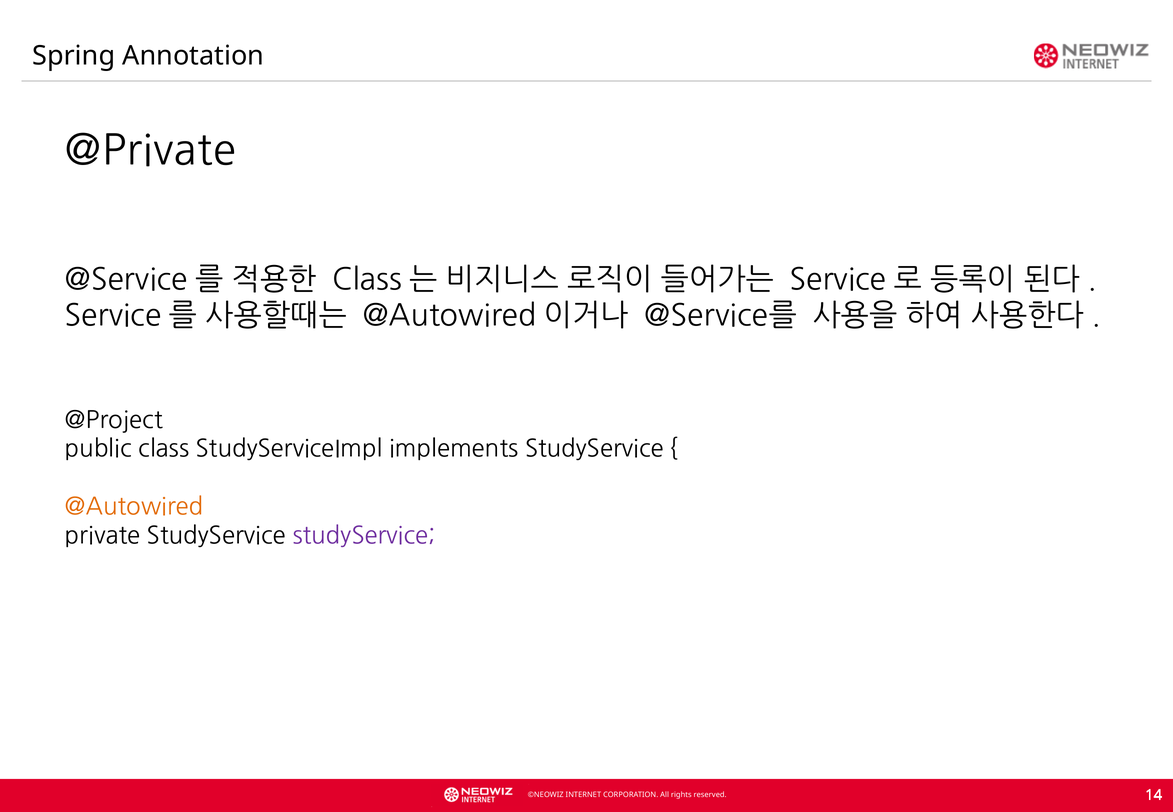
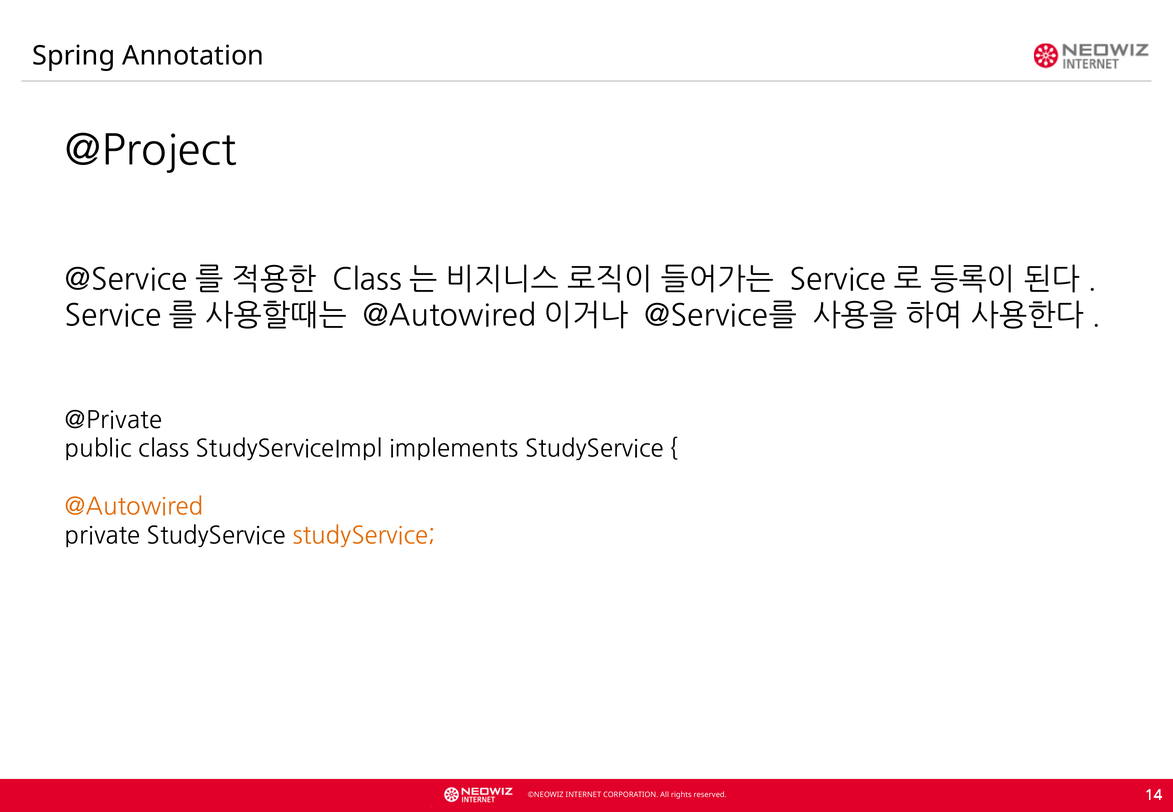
@Private: @Private -> @Project
@Project: @Project -> @Private
studyService at (364, 536) colour: purple -> orange
